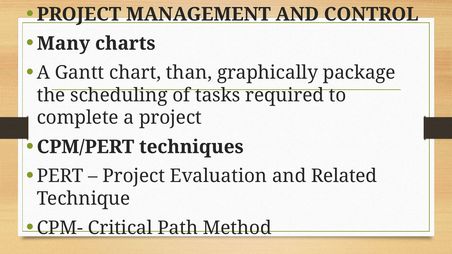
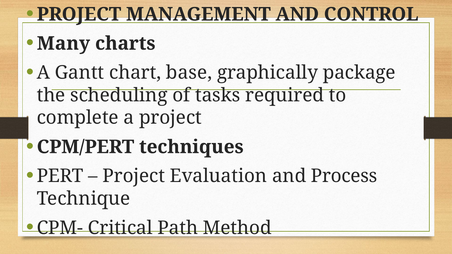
than: than -> base
Related: Related -> Process
